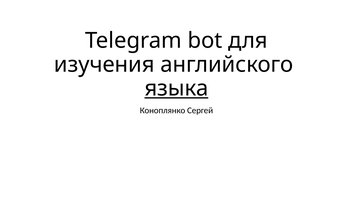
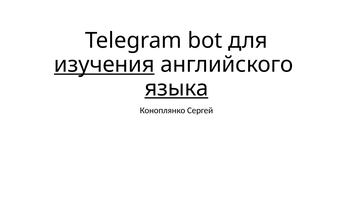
изучения underline: none -> present
